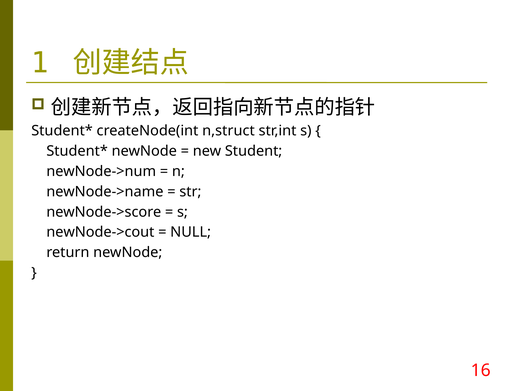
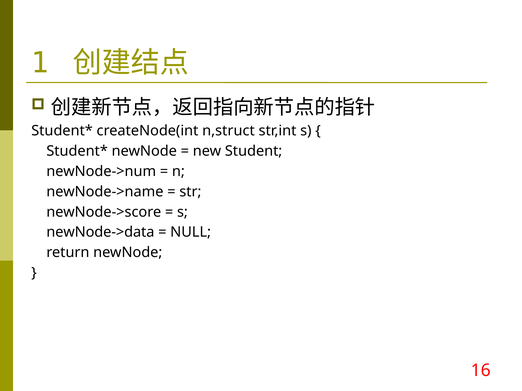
newNode->cout: newNode->cout -> newNode->data
